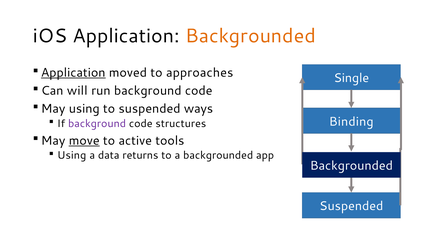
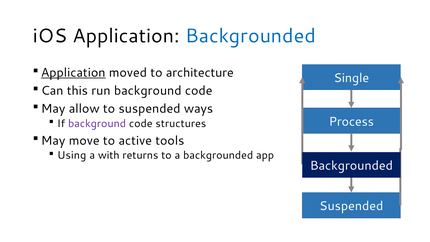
Backgrounded at (250, 36) colour: orange -> blue
approaches: approaches -> architecture
will: will -> this
May using: using -> allow
Binding: Binding -> Process
move underline: present -> none
data: data -> with
